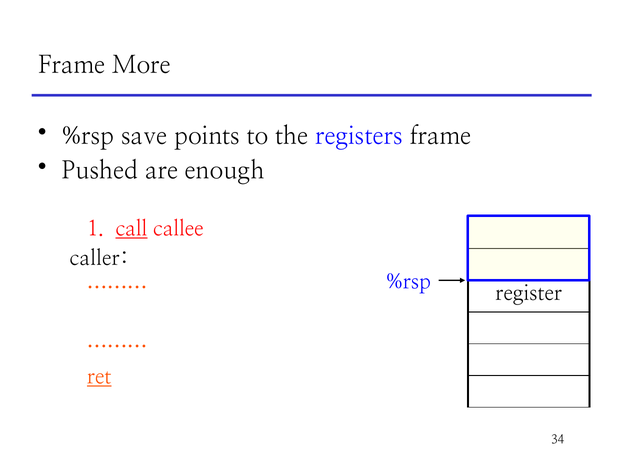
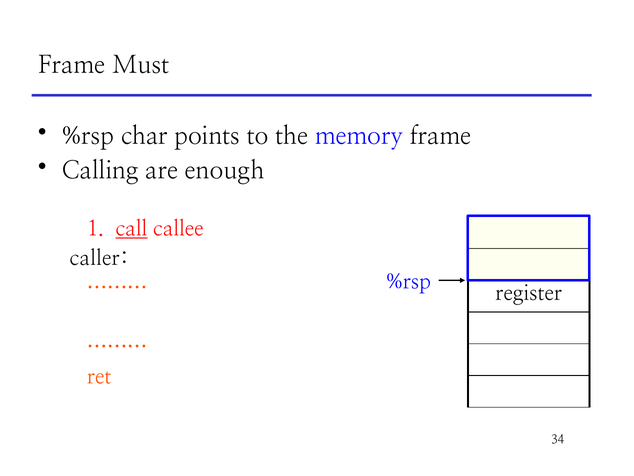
More: More -> Must
save: save -> char
registers: registers -> memory
Pushed: Pushed -> Calling
ret underline: present -> none
